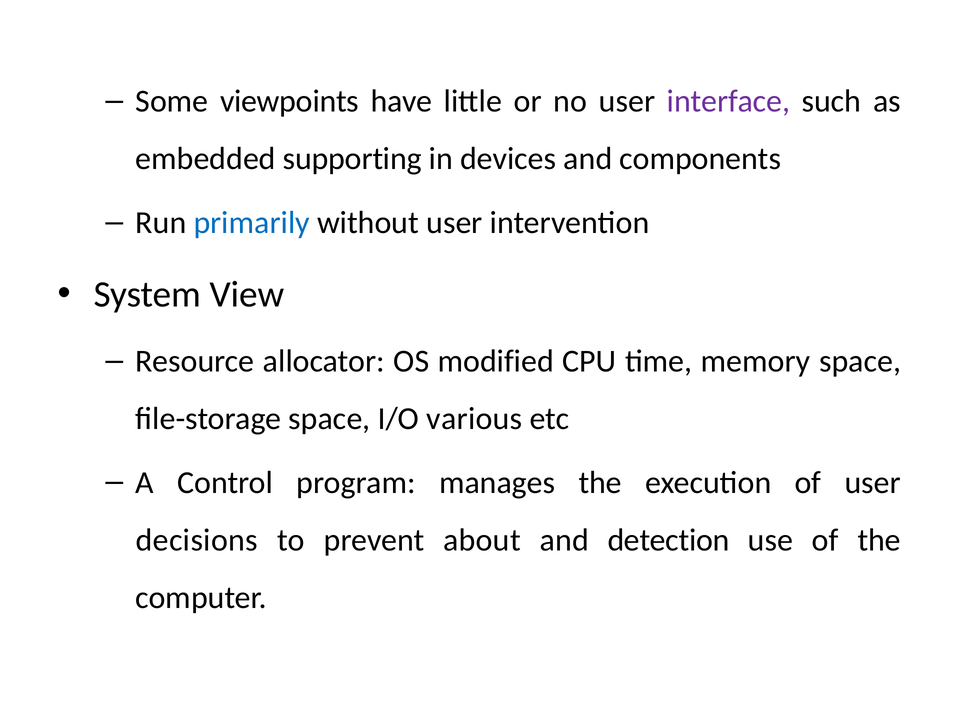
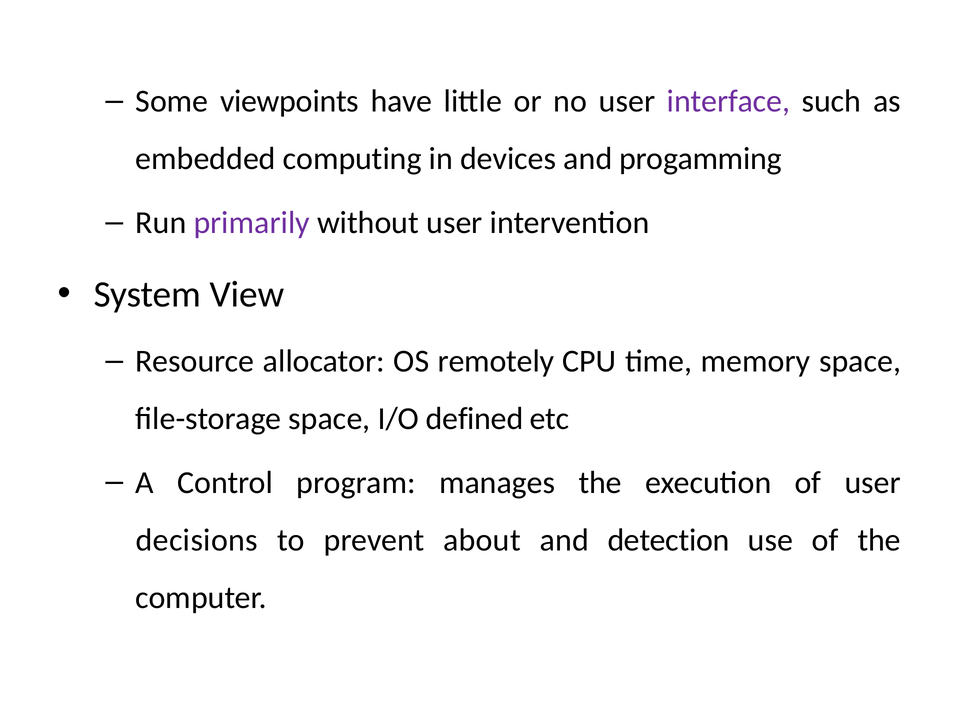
supporting: supporting -> computing
components: components -> progamming
primarily colour: blue -> purple
modified: modified -> remotely
various: various -> defined
